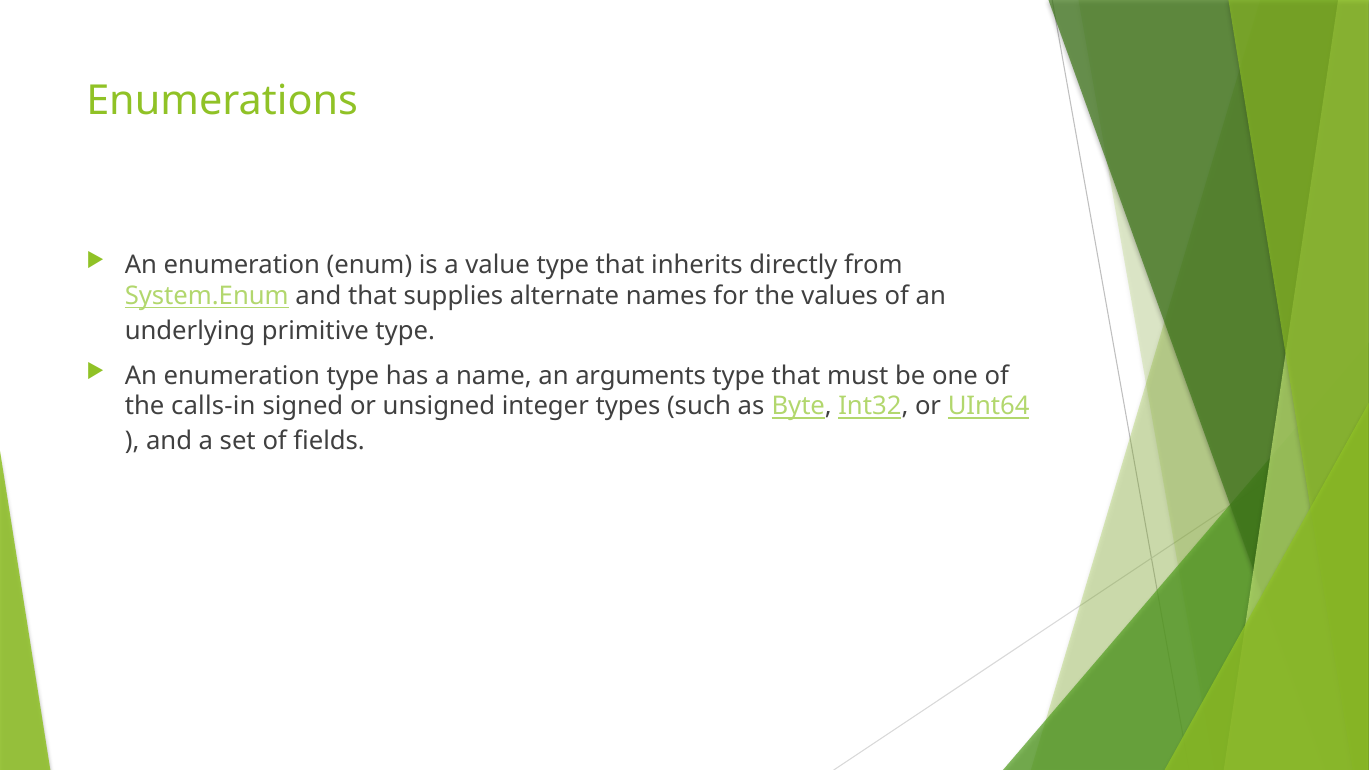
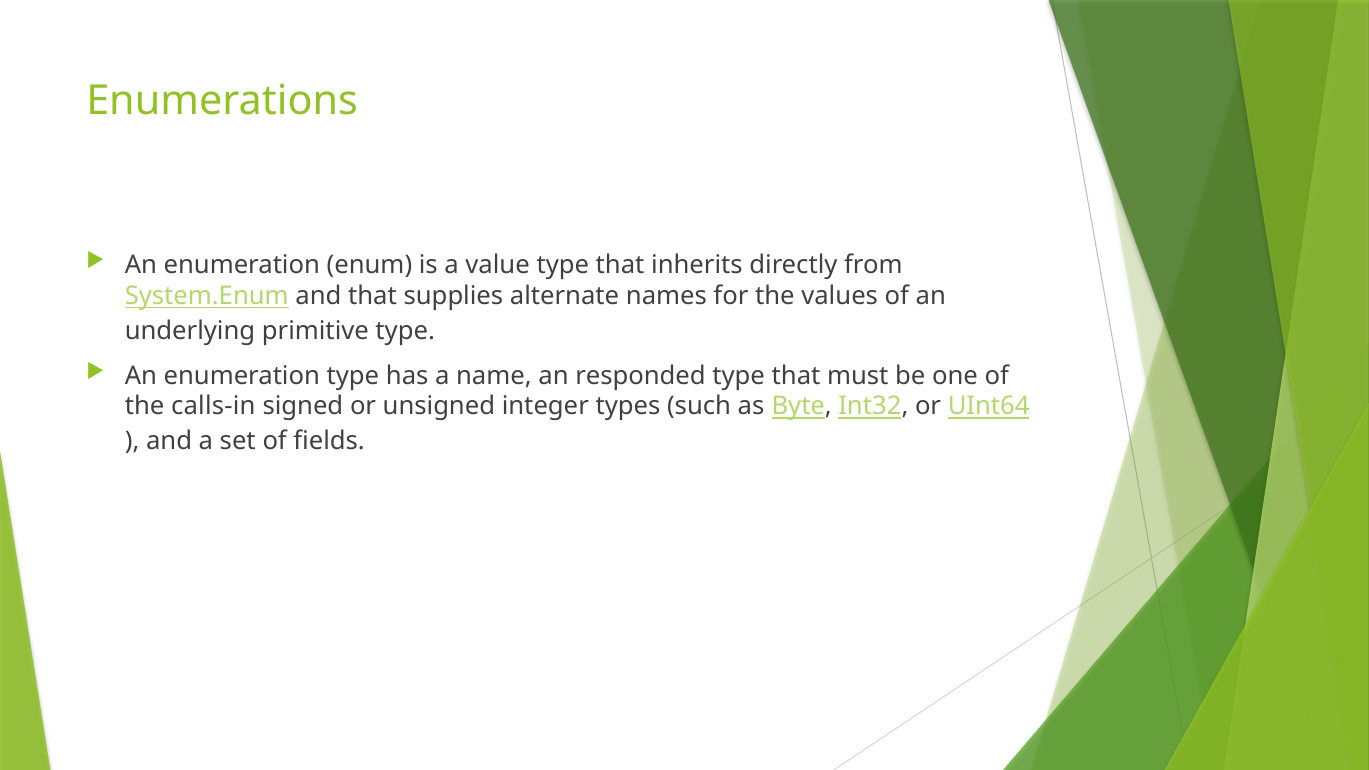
arguments: arguments -> responded
